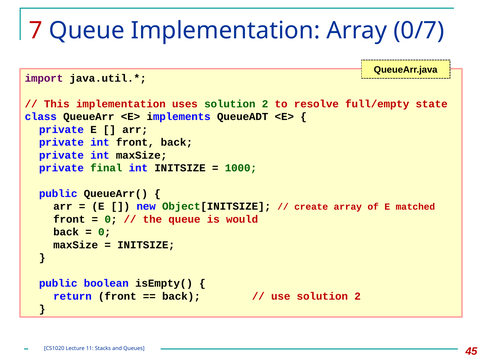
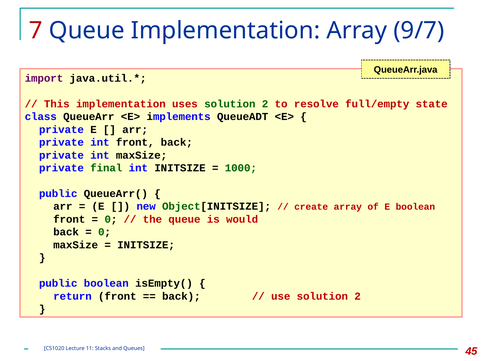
0/7: 0/7 -> 9/7
E matched: matched -> boolean
